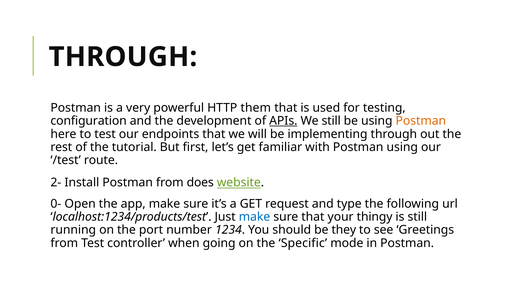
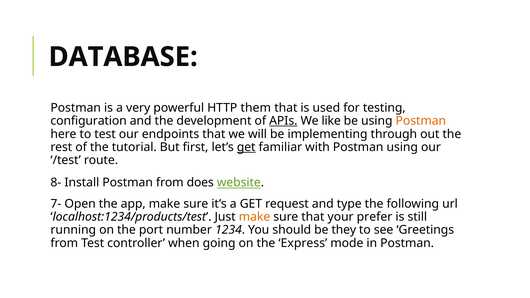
THROUGH at (123, 57): THROUGH -> DATABASE
We still: still -> like
get at (246, 147) underline: none -> present
2-: 2- -> 8-
0-: 0- -> 7-
make at (255, 217) colour: blue -> orange
thingy: thingy -> prefer
Specific: Specific -> Express
